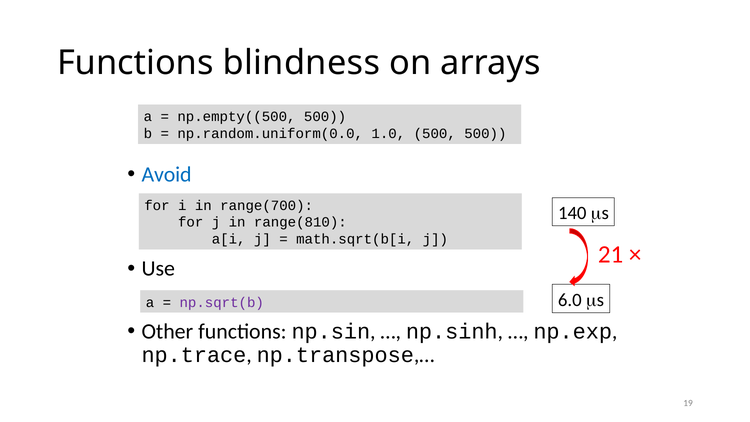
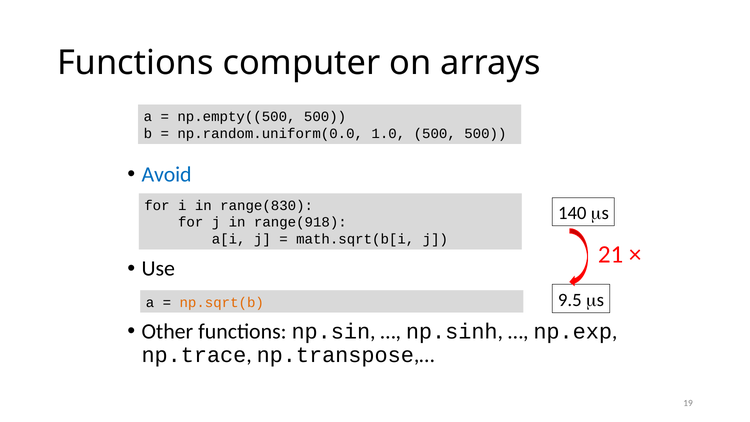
blindness: blindness -> computer
range(700: range(700 -> range(830
range(810: range(810 -> range(918
6.0: 6.0 -> 9.5
np.sqrt(b colour: purple -> orange
